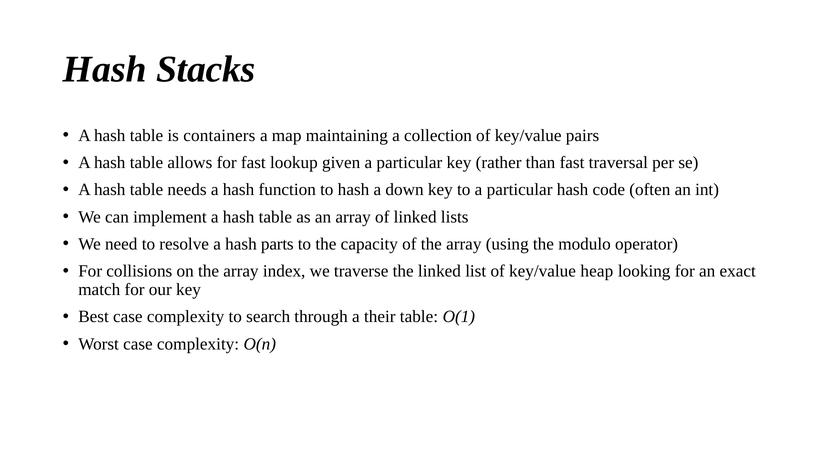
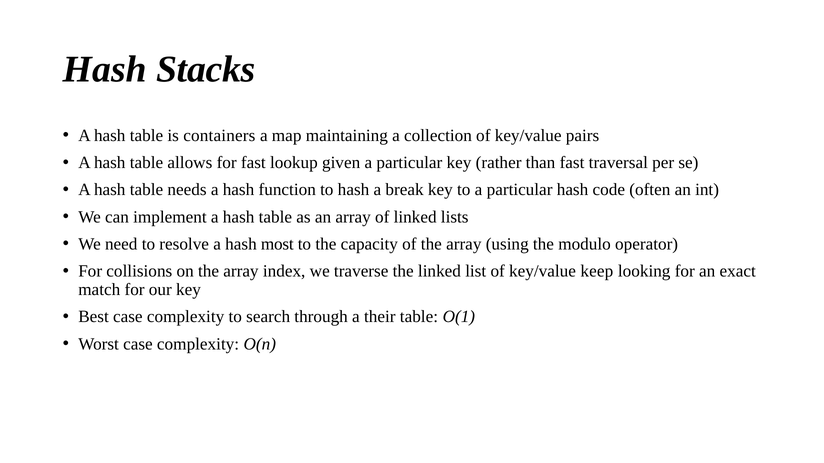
down: down -> break
parts: parts -> most
heap: heap -> keep
